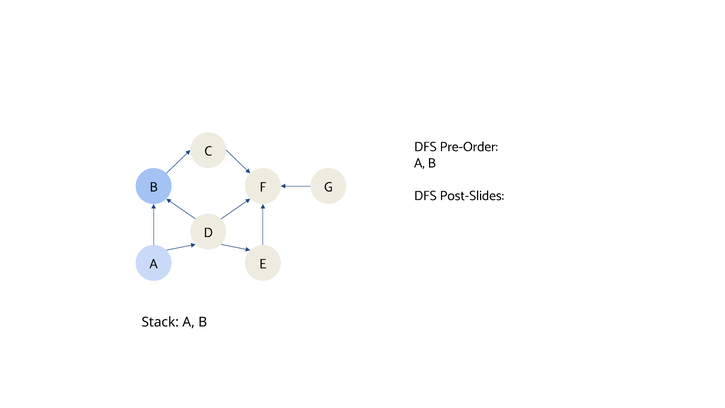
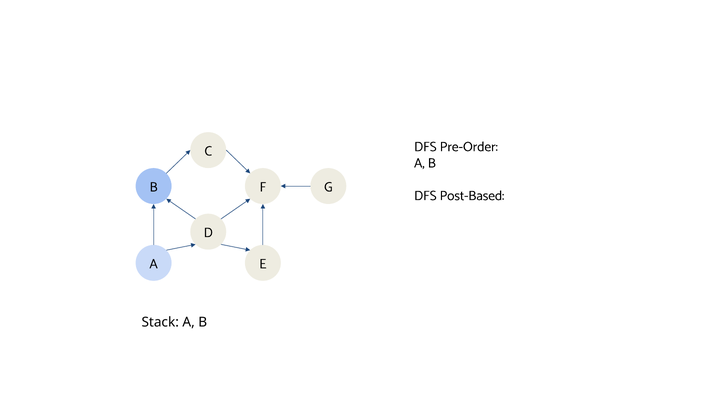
Post-Slides: Post-Slides -> Post-Based
